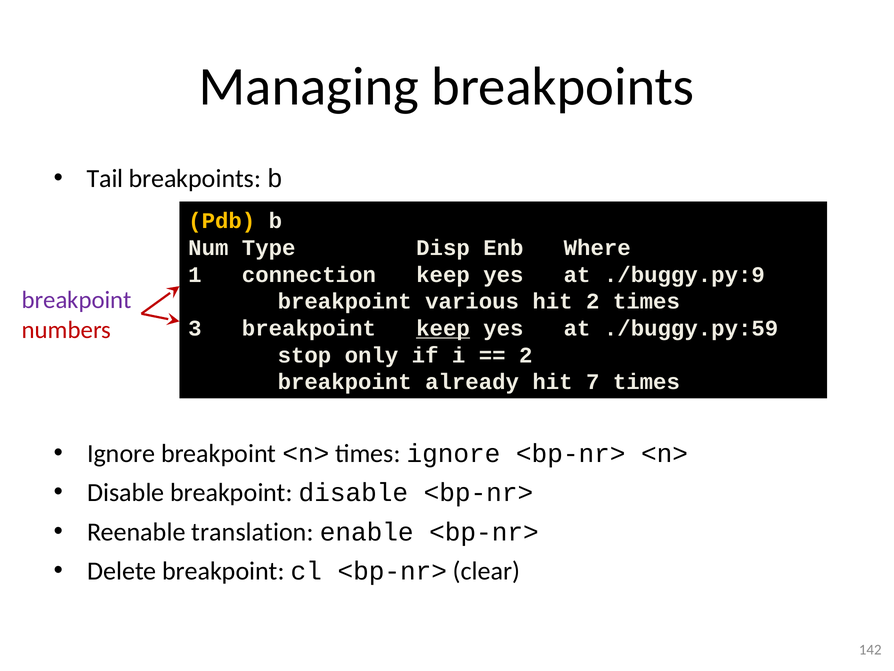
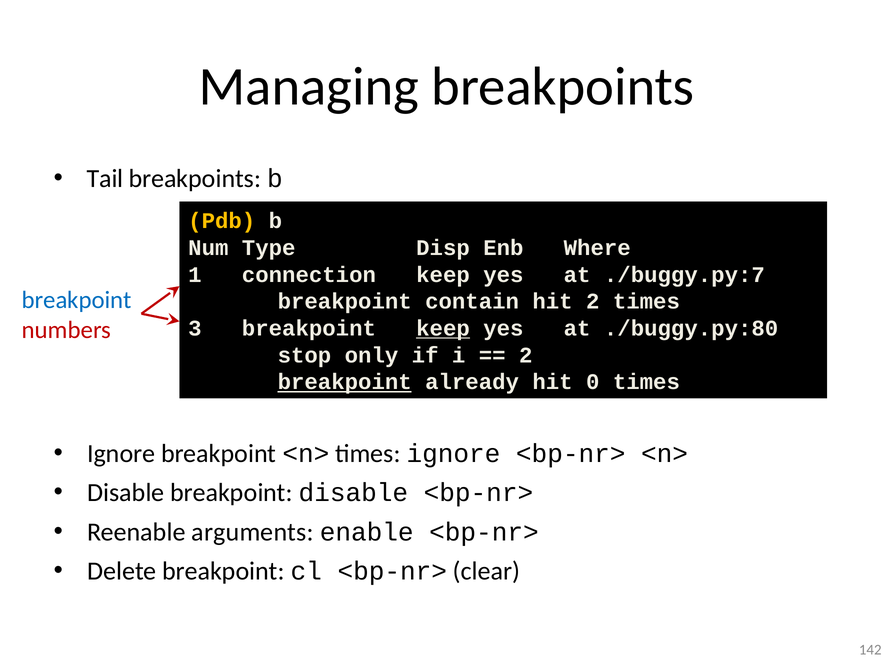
./buggy.py:9: ./buggy.py:9 -> ./buggy.py:7
breakpoint at (77, 300) colour: purple -> blue
various: various -> contain
./buggy.py:59: ./buggy.py:59 -> ./buggy.py:80
breakpoint at (345, 382) underline: none -> present
7: 7 -> 0
translation: translation -> arguments
